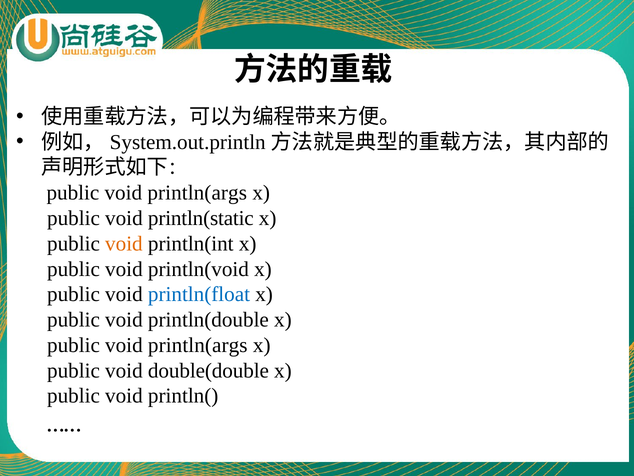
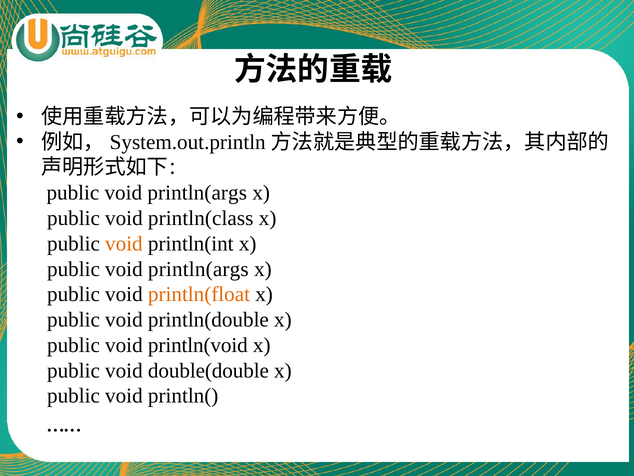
println(static: println(static -> println(class
println(void at (198, 269): println(void -> println(args
println(float colour: blue -> orange
println(args at (198, 345): println(args -> println(void
